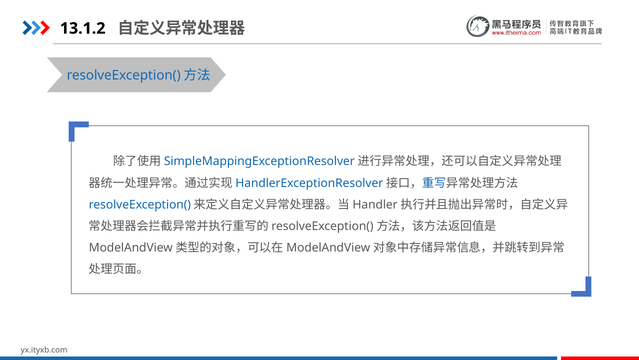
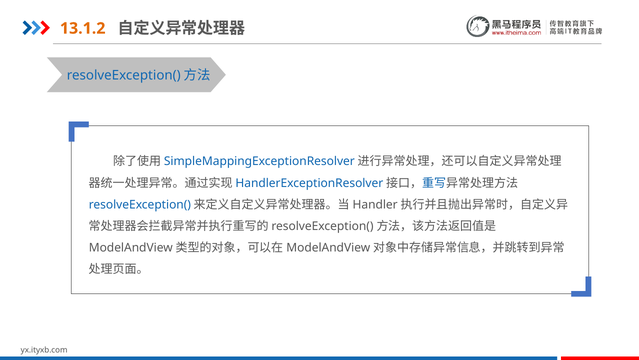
13.1.2 colour: black -> orange
